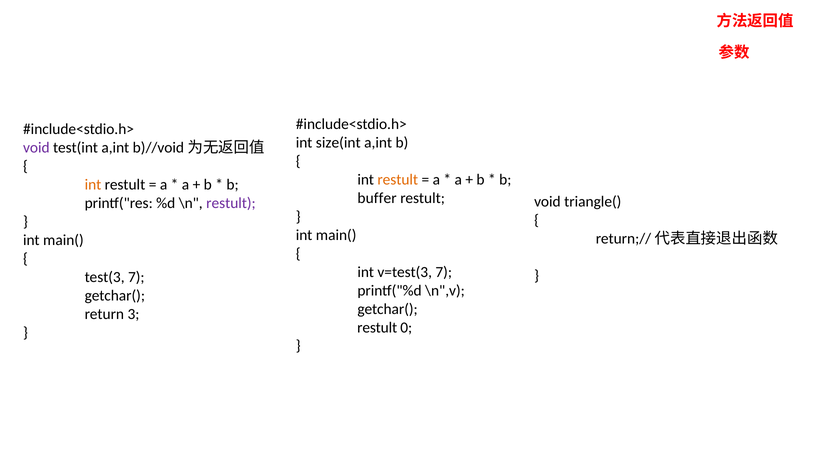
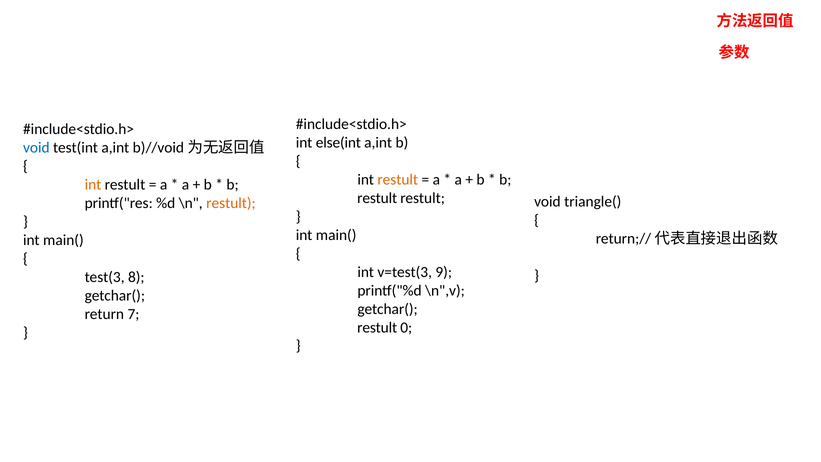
size(int: size(int -> else(int
void at (36, 148) colour: purple -> blue
buffer at (377, 198): buffer -> restult
restult at (231, 203) colour: purple -> orange
v=test(3 7: 7 -> 9
test(3 7: 7 -> 8
3: 3 -> 7
